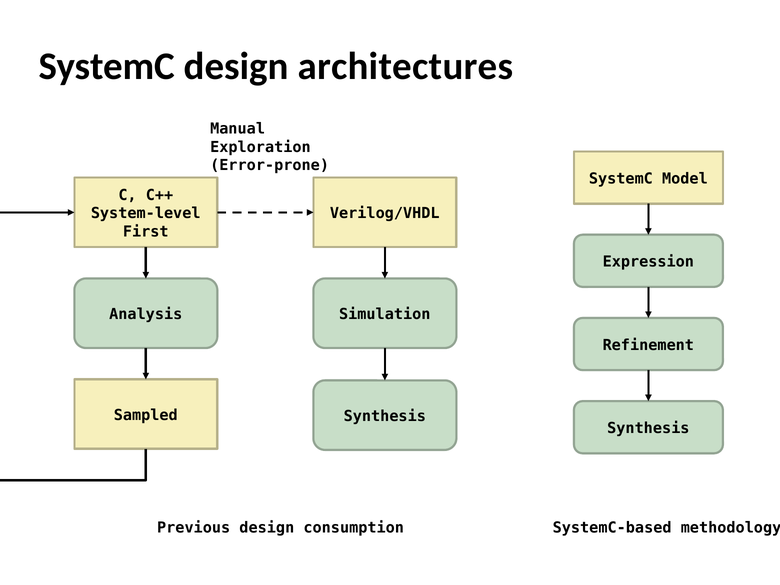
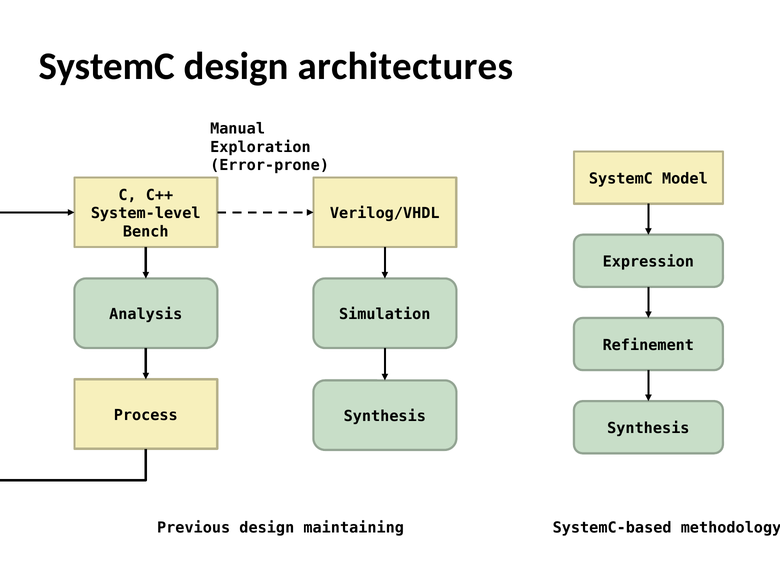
First: First -> Bench
Sampled: Sampled -> Process
consumption: consumption -> maintaining
